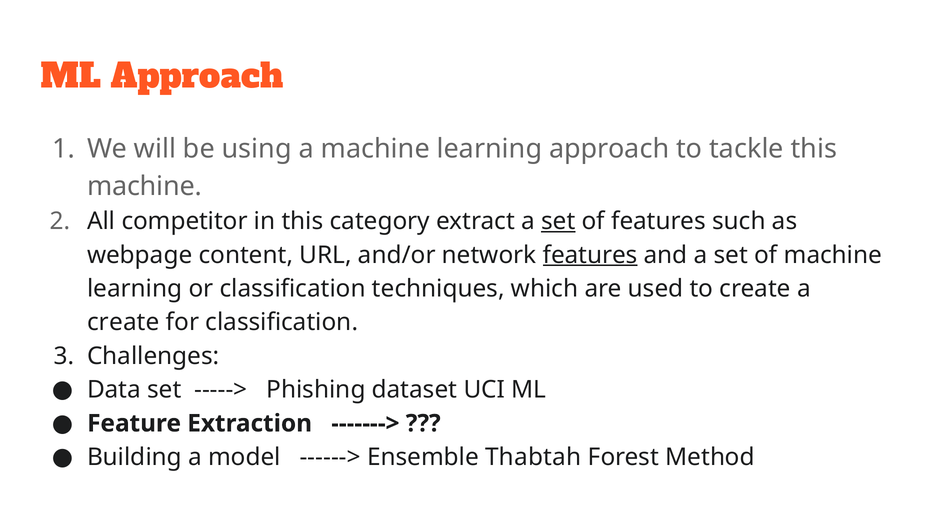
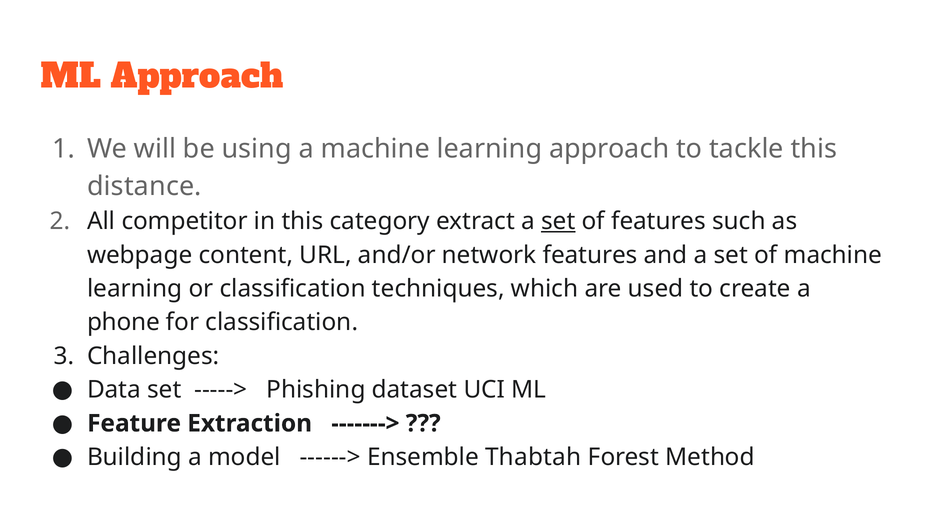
machine at (145, 186): machine -> distance
features at (590, 255) underline: present -> none
create at (123, 322): create -> phone
